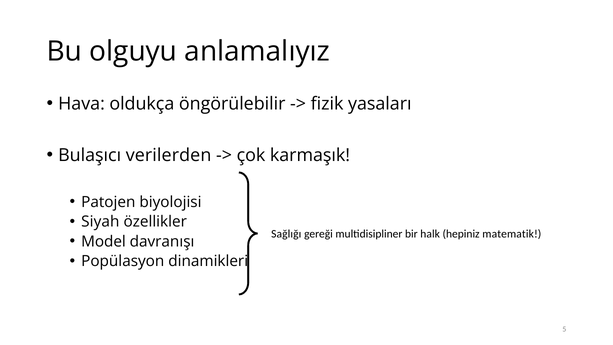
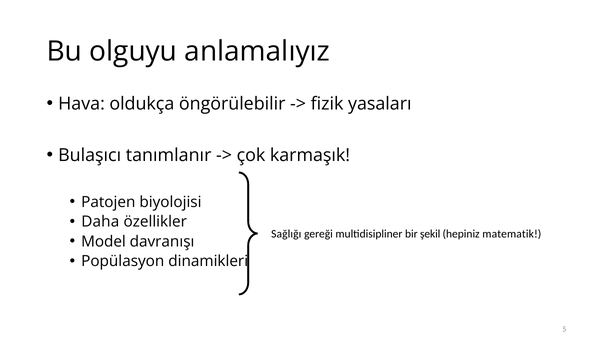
verilerden: verilerden -> tanımlanır
Siyah: Siyah -> Daha
halk: halk -> şekil
